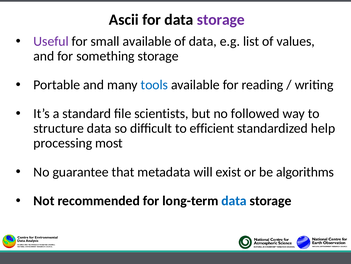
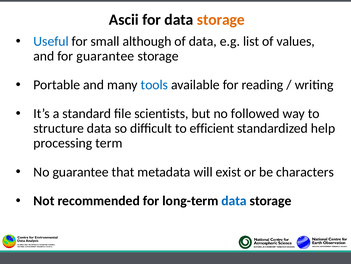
storage at (221, 20) colour: purple -> orange
Useful colour: purple -> blue
small available: available -> although
for something: something -> guarantee
most: most -> term
algorithms: algorithms -> characters
